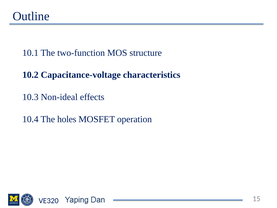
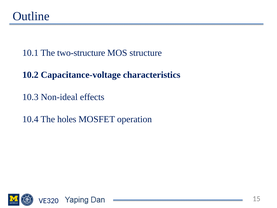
two-function: two-function -> two-structure
